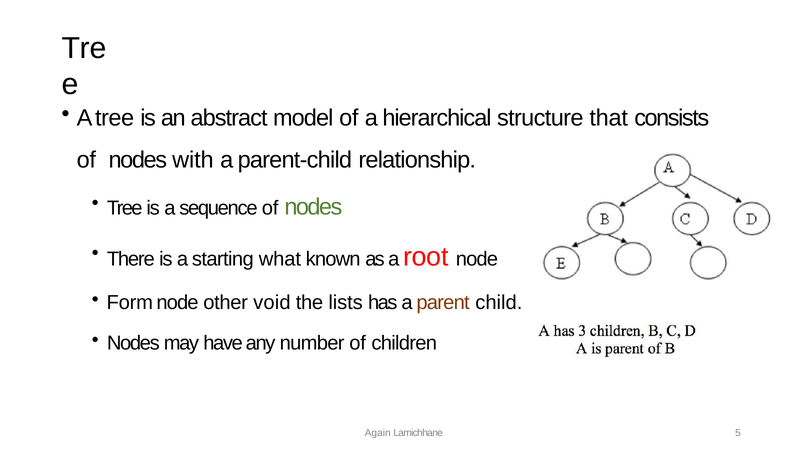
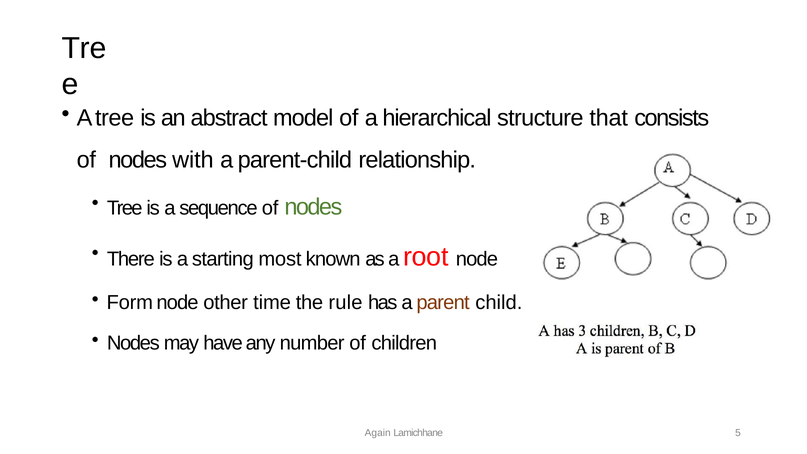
what: what -> most
void: void -> time
lists: lists -> rule
